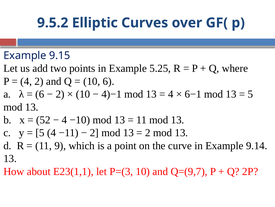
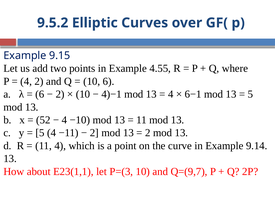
5.25: 5.25 -> 4.55
11 9: 9 -> 4
